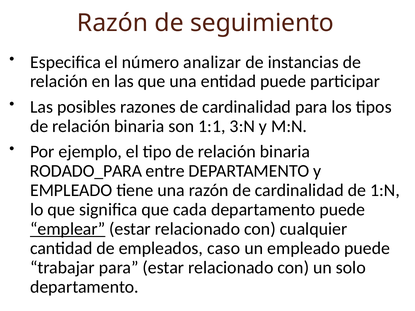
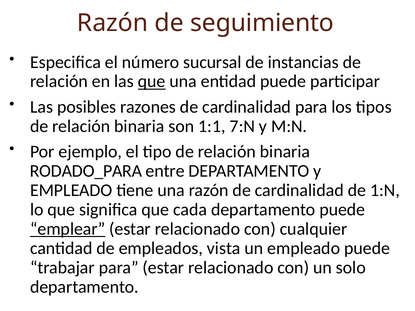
analizar: analizar -> sucursal
que at (152, 81) underline: none -> present
3:N: 3:N -> 7:N
caso: caso -> vista
